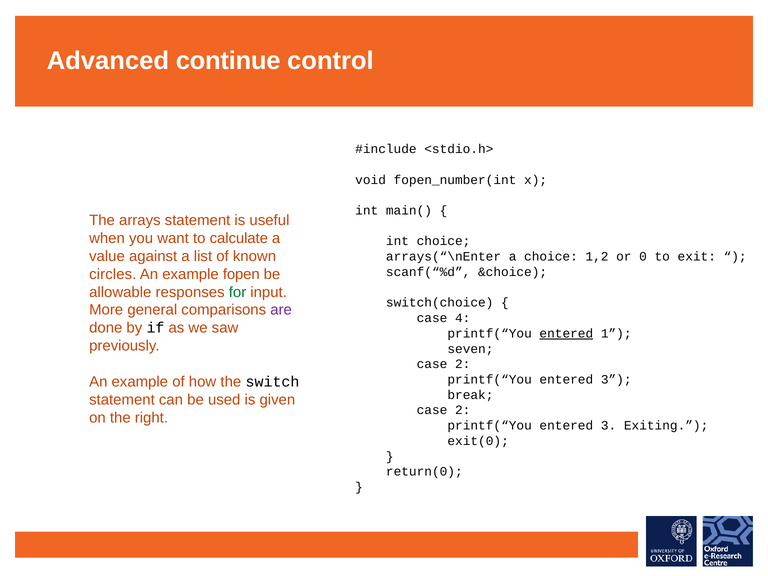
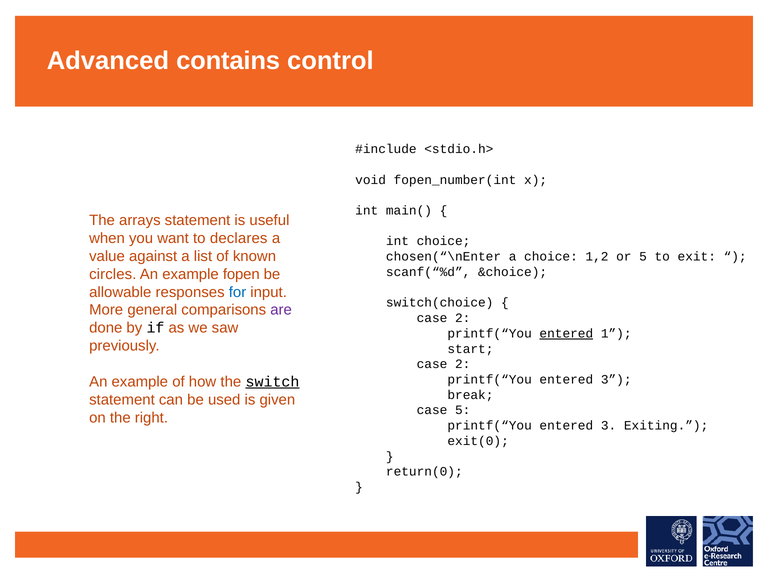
continue: continue -> contains
calculate: calculate -> declares
arrays(“\nEnter: arrays(“\nEnter -> chosen(“\nEnter
or 0: 0 -> 5
for colour: green -> blue
4 at (463, 318): 4 -> 2
seven: seven -> start
switch underline: none -> present
2 at (463, 410): 2 -> 5
